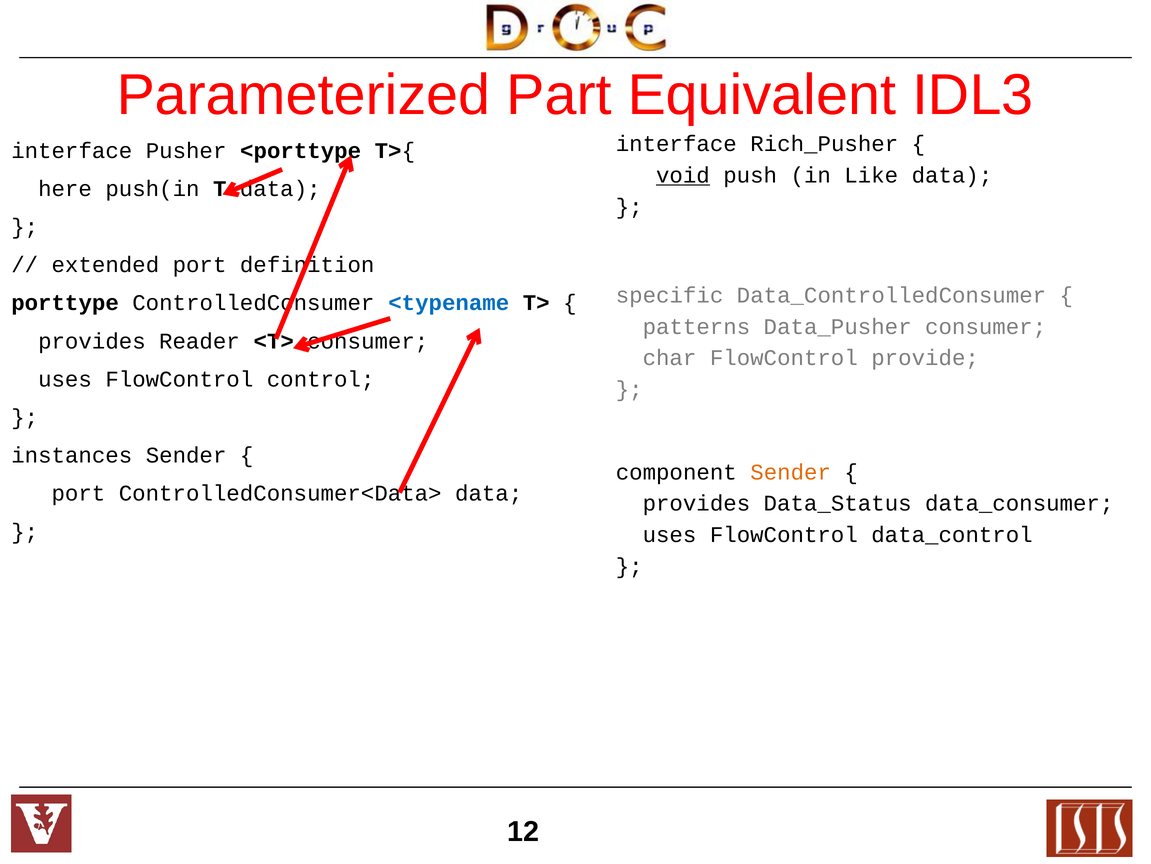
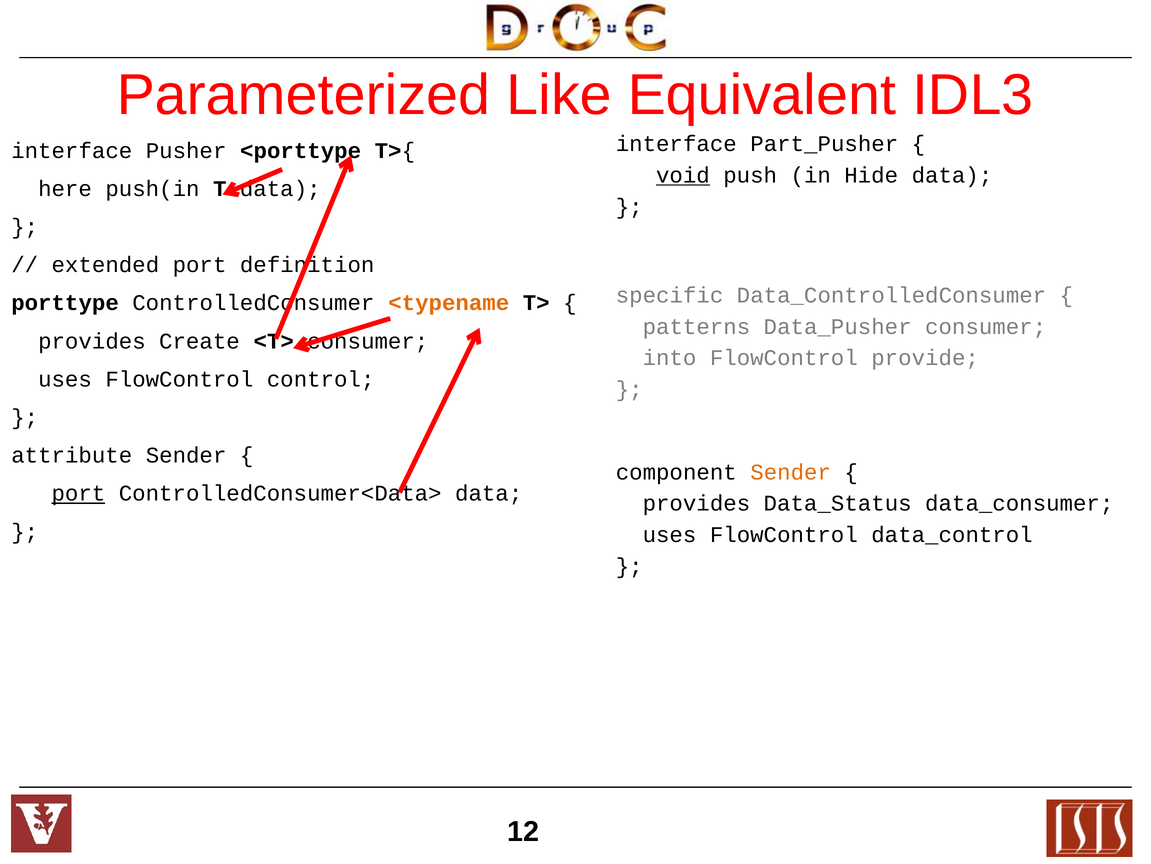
Part: Part -> Like
Rich_Pusher: Rich_Pusher -> Part_Pusher
Like: Like -> Hide
<typename colour: blue -> orange
Reader: Reader -> Create
char: char -> into
instances: instances -> attribute
port at (78, 493) underline: none -> present
